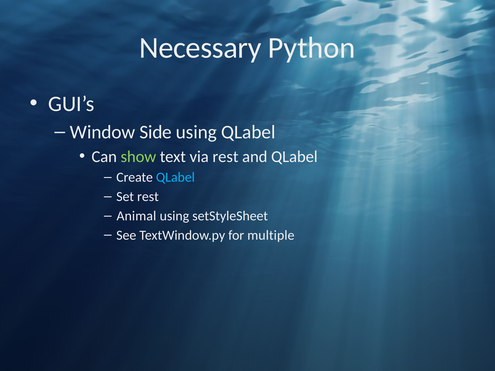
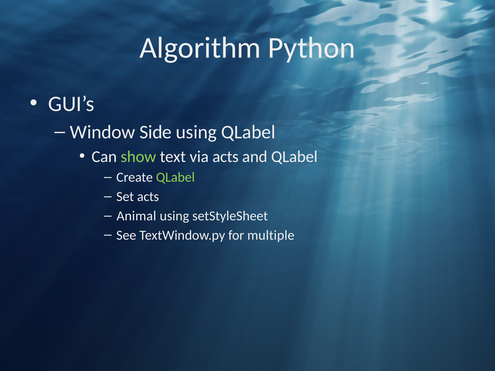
Necessary: Necessary -> Algorithm
via rest: rest -> acts
QLabel at (175, 178) colour: light blue -> light green
Set rest: rest -> acts
